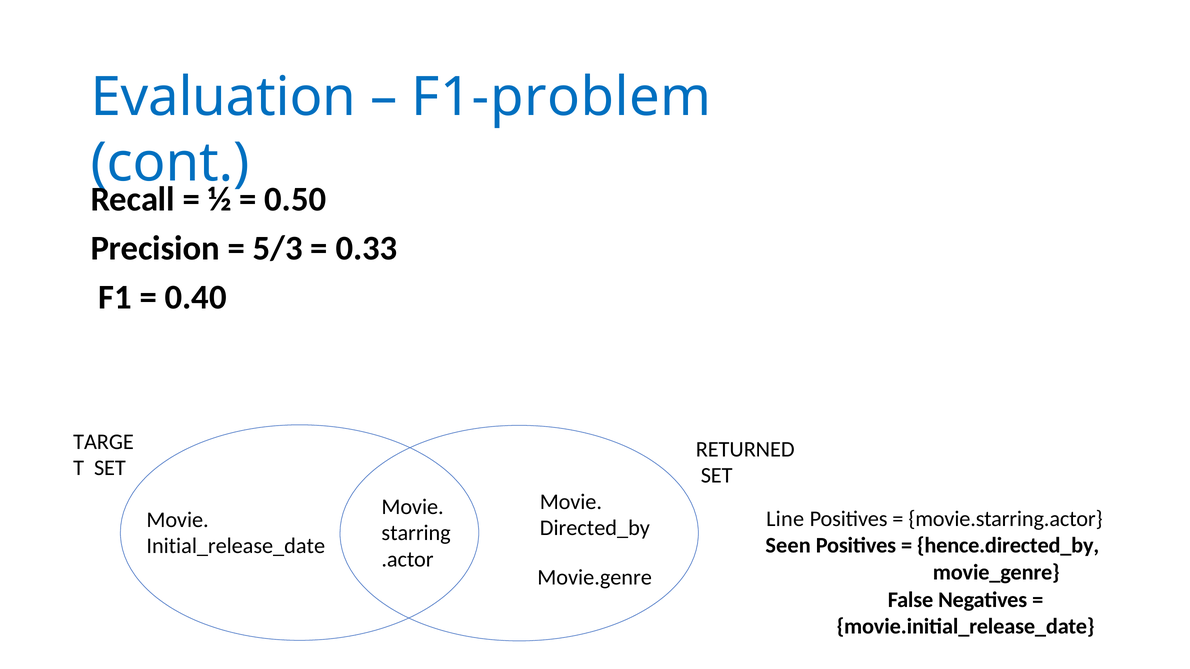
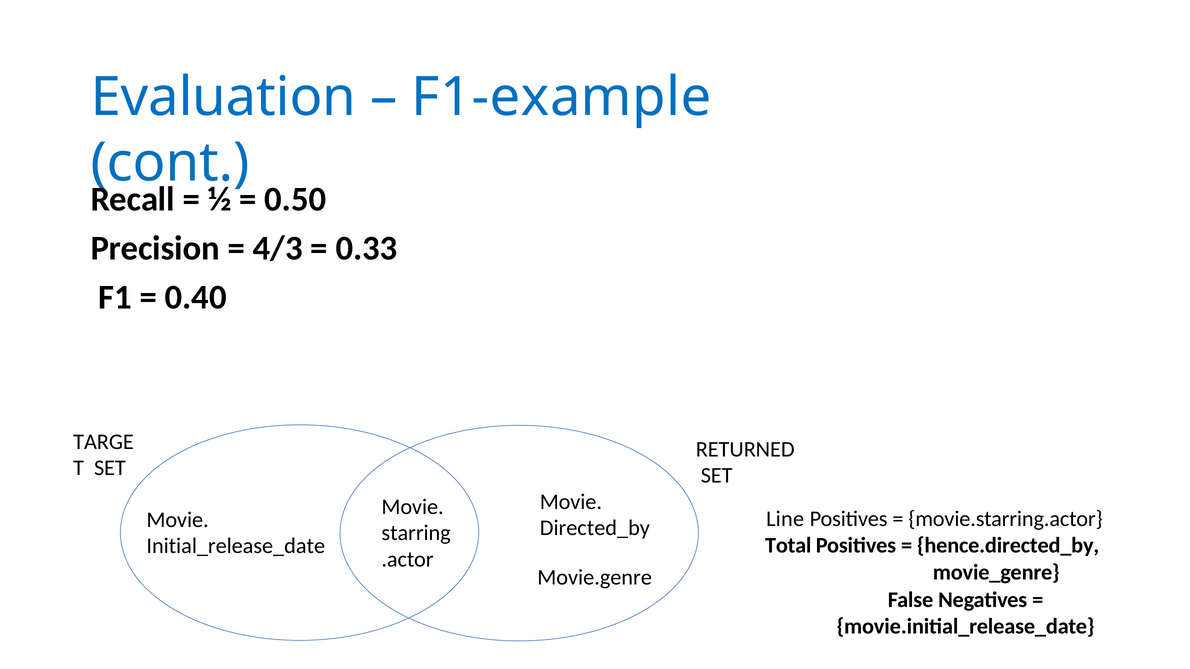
F1-problem: F1-problem -> F1-example
5/3: 5/3 -> 4/3
Seen: Seen -> Total
